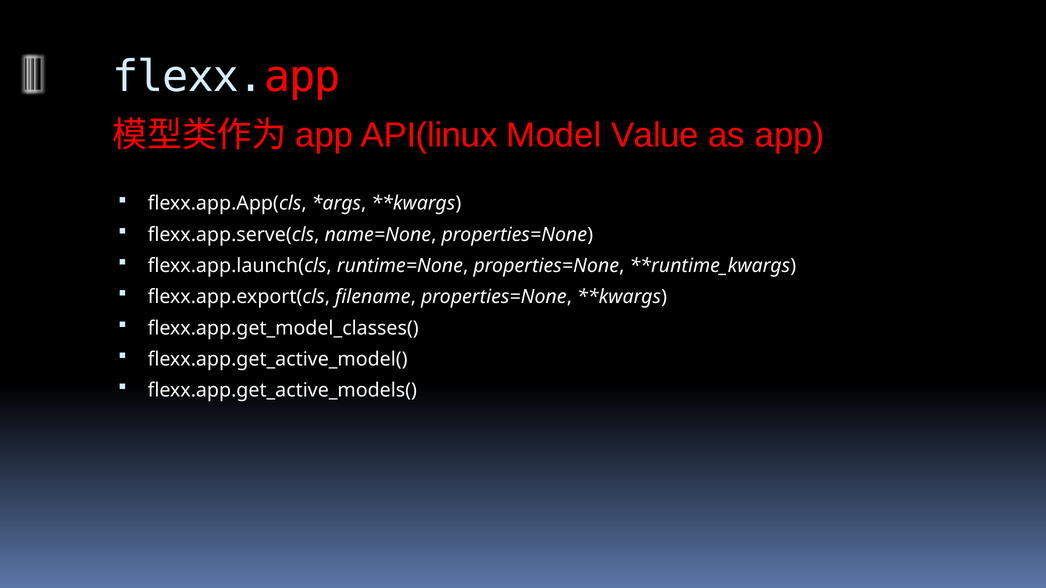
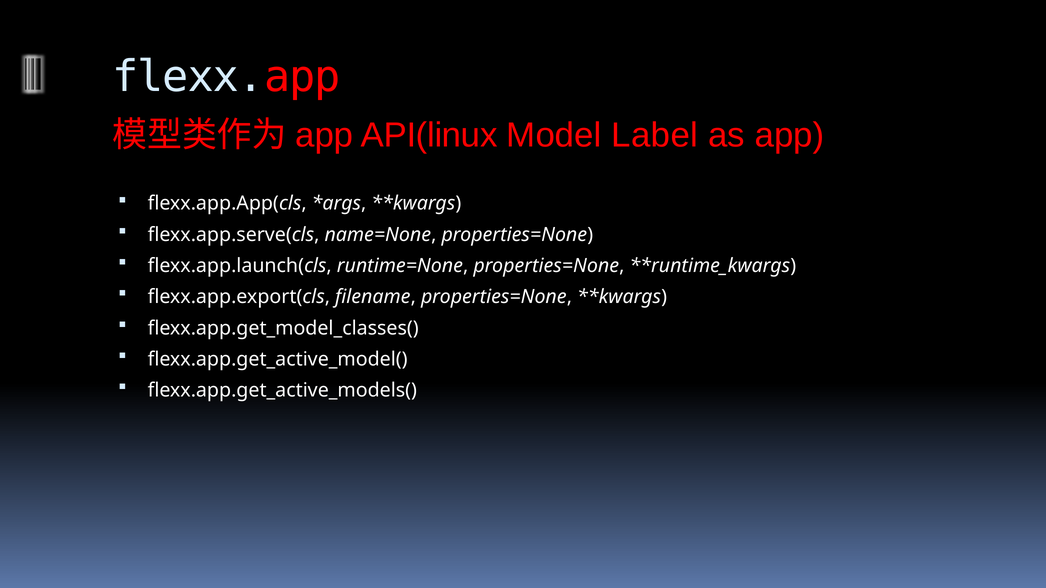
Value: Value -> Label
